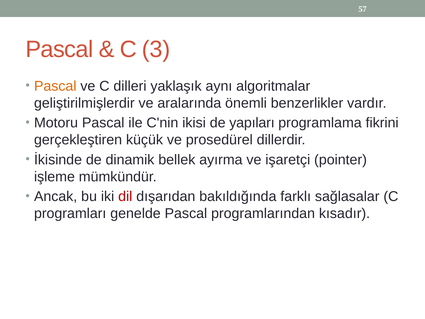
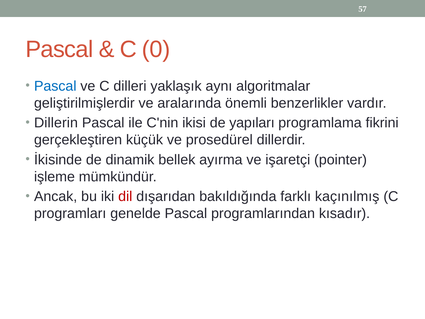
3: 3 -> 0
Pascal at (55, 86) colour: orange -> blue
Motoru: Motoru -> Dillerin
sağlasalar: sağlasalar -> kaçınılmış
